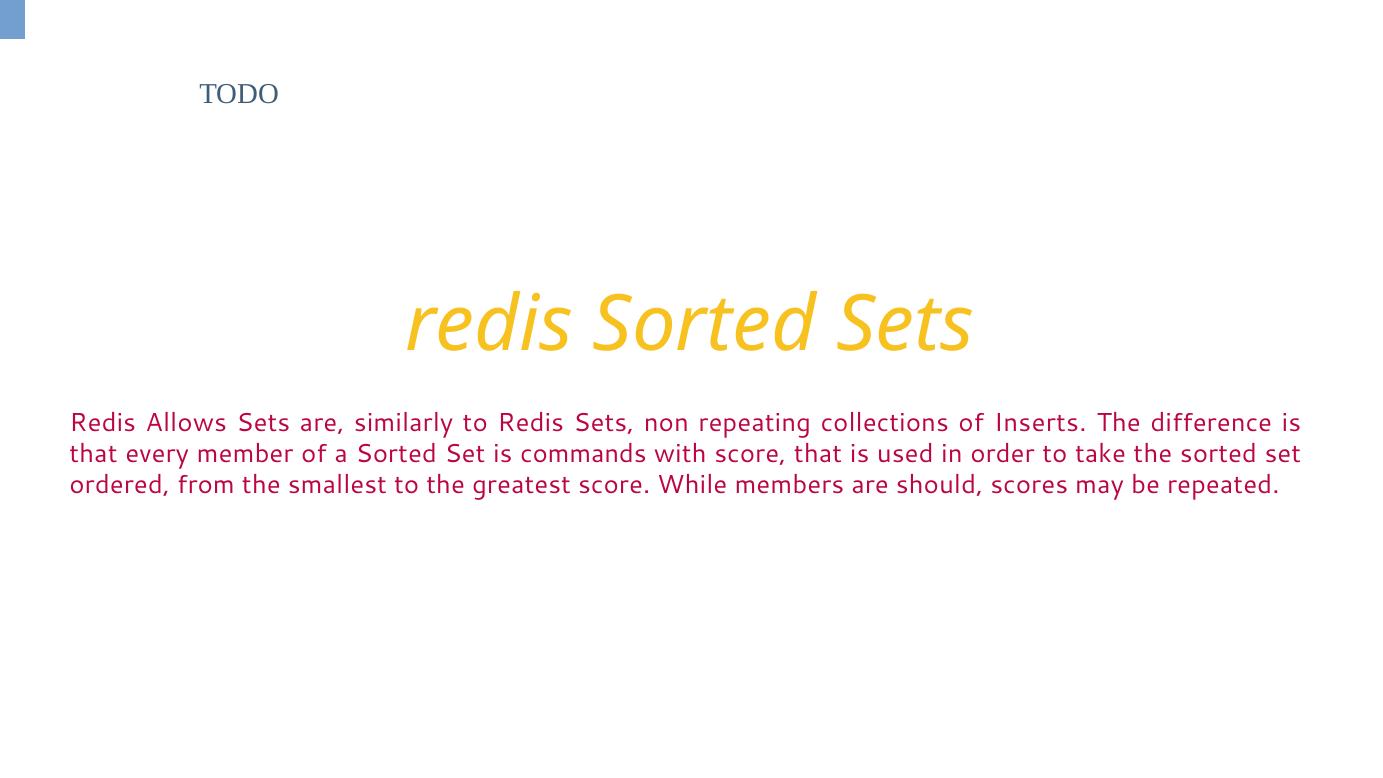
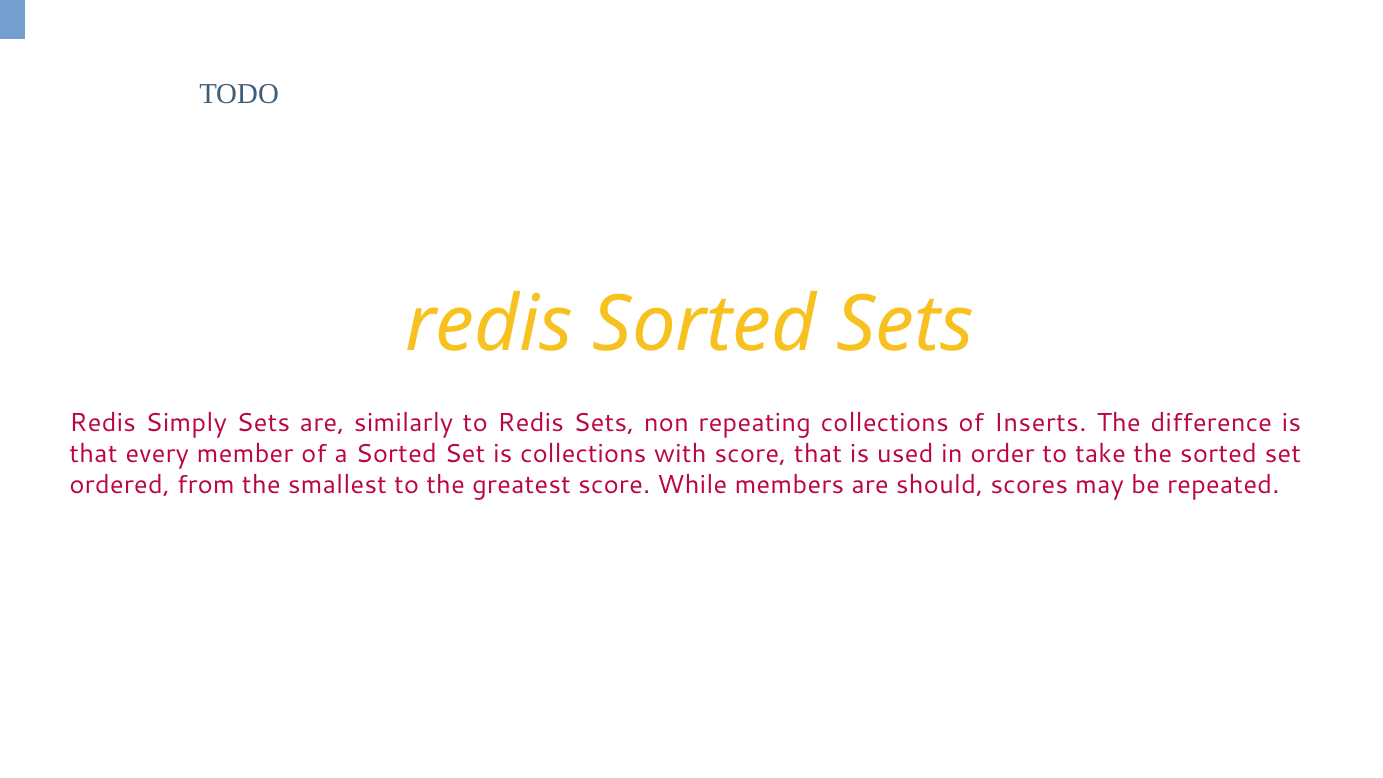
Allows: Allows -> Simply
is commands: commands -> collections
